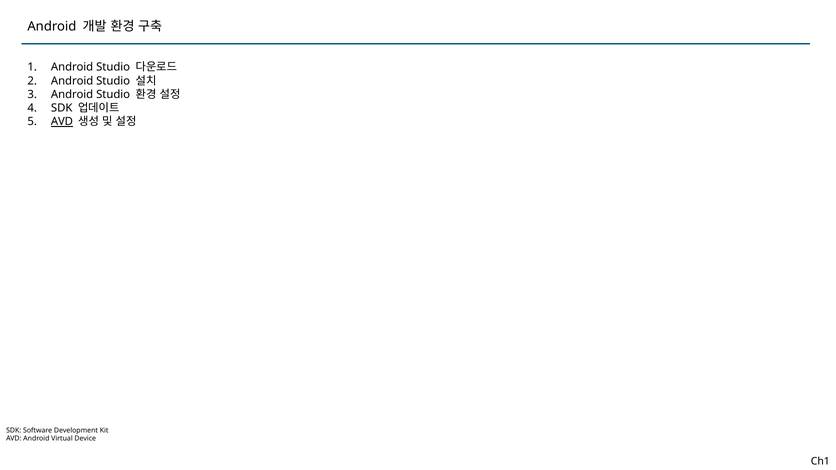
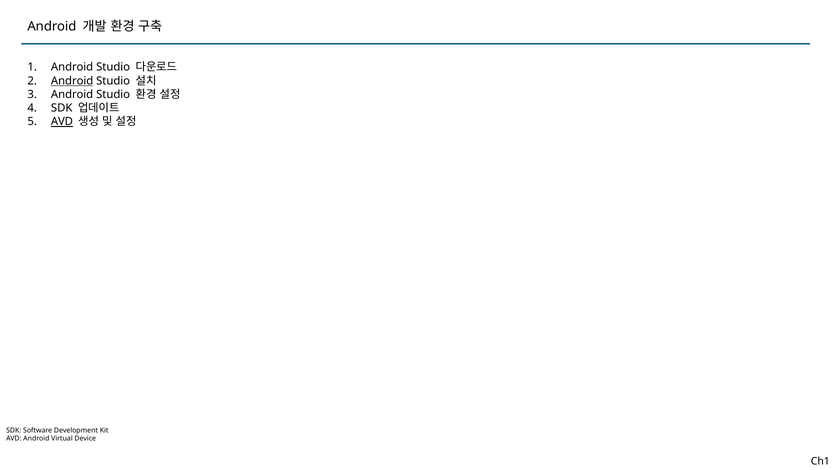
Android at (72, 81) underline: none -> present
